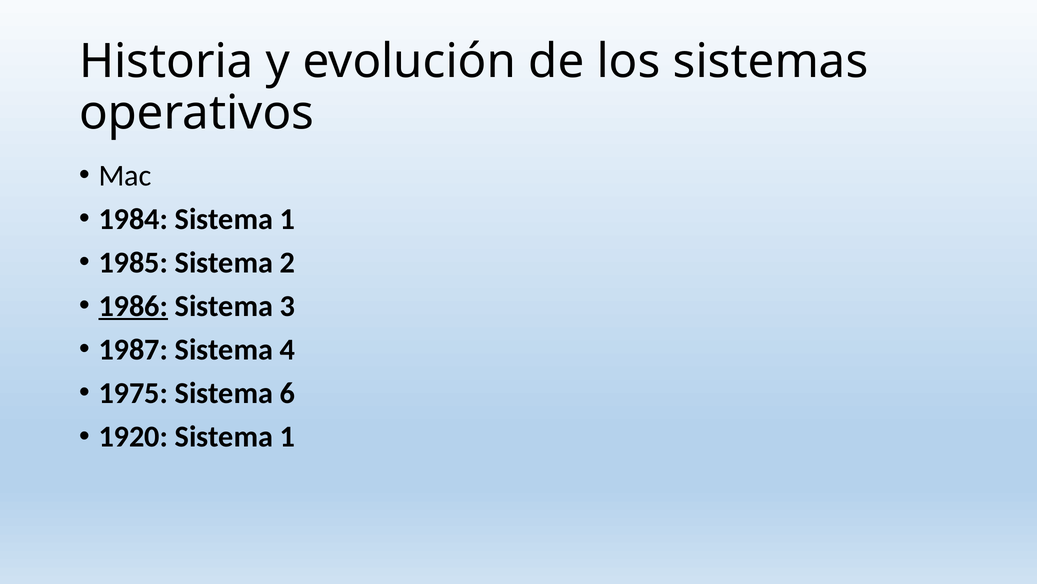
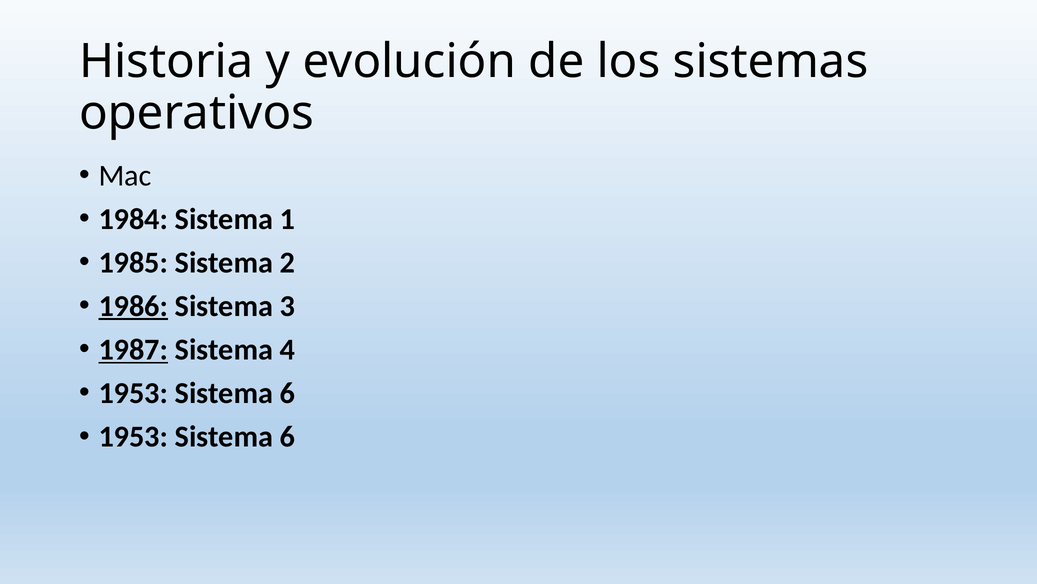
1987 underline: none -> present
1975 at (133, 393): 1975 -> 1953
1920 at (133, 436): 1920 -> 1953
1 at (287, 436): 1 -> 6
